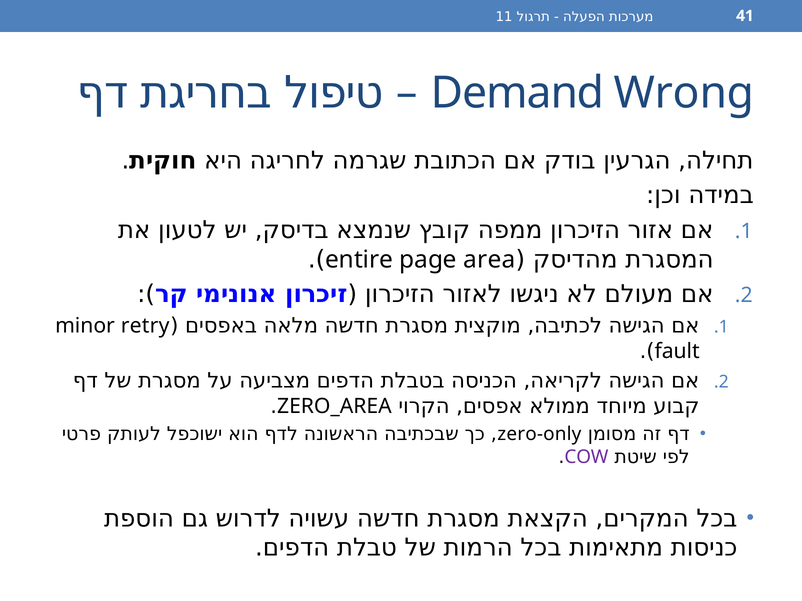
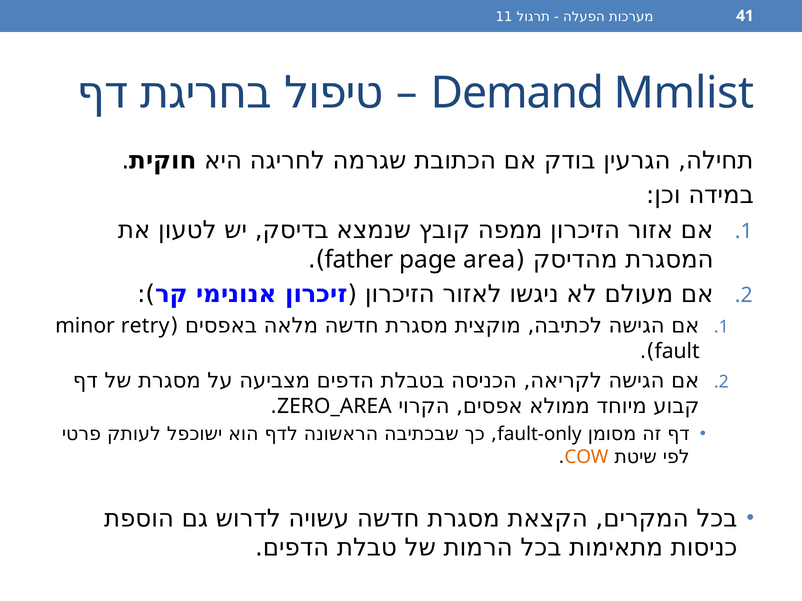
Wrong: Wrong -> Mmlist
entire: entire -> father
zero-only: zero-only -> fault-only
COW colour: purple -> orange
